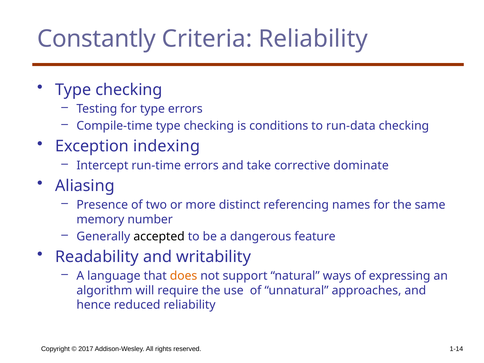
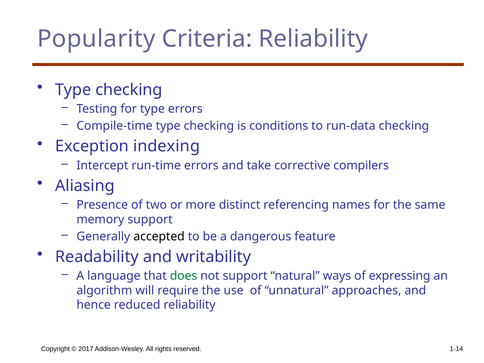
Constantly: Constantly -> Popularity
dominate: dominate -> compilers
memory number: number -> support
does colour: orange -> green
